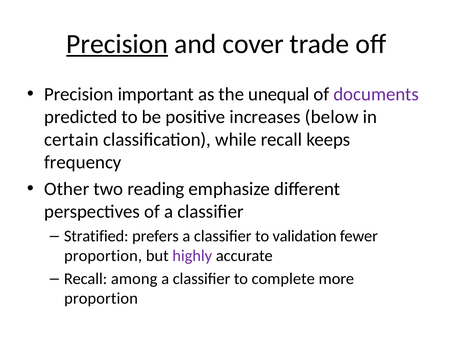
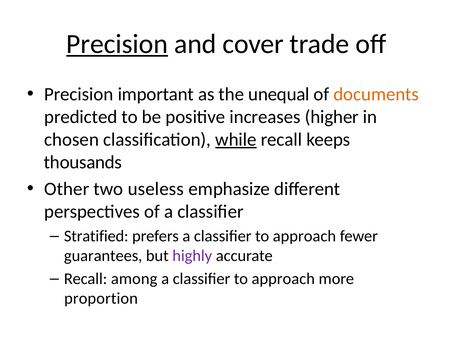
documents colour: purple -> orange
below: below -> higher
certain: certain -> chosen
while underline: none -> present
frequency: frequency -> thousands
reading: reading -> useless
validation at (305, 236): validation -> approach
proportion at (103, 256): proportion -> guarantees
complete at (283, 279): complete -> approach
